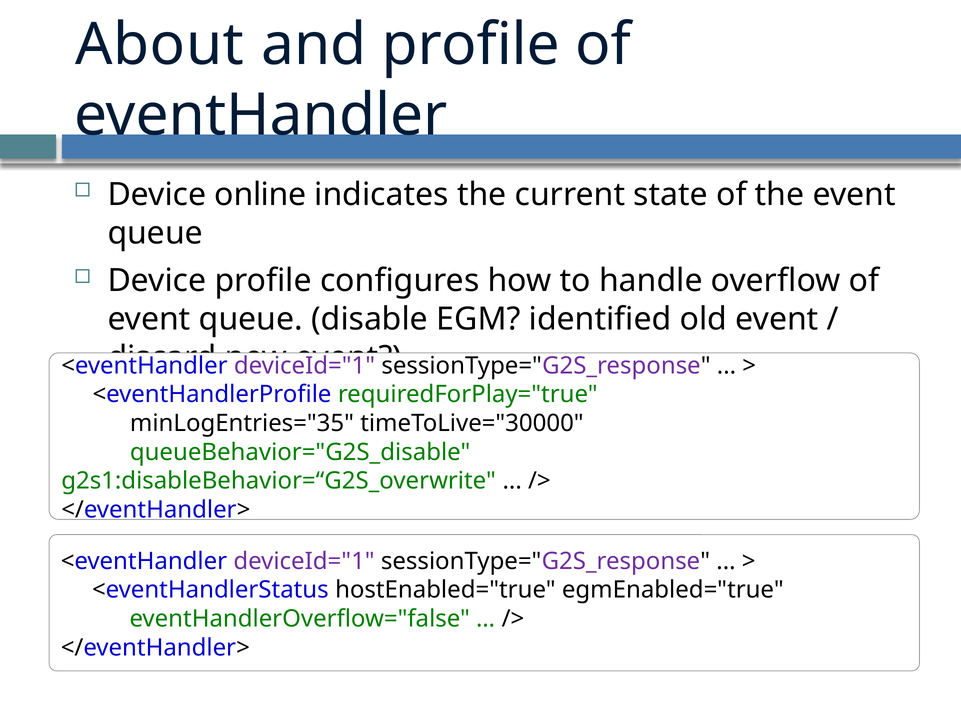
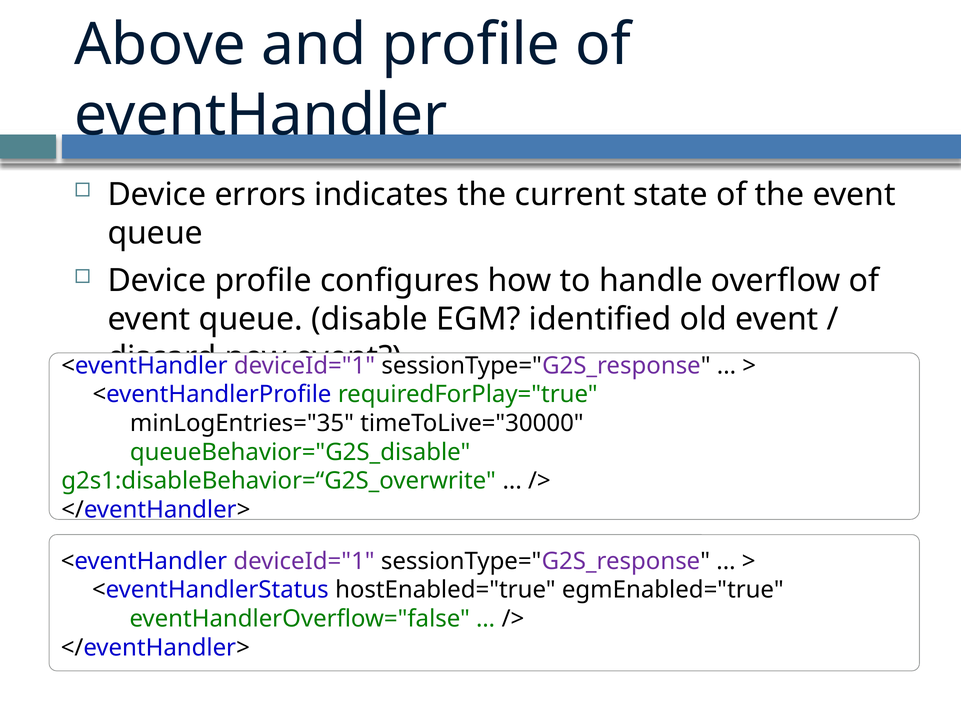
About: About -> Above
online: online -> errors
